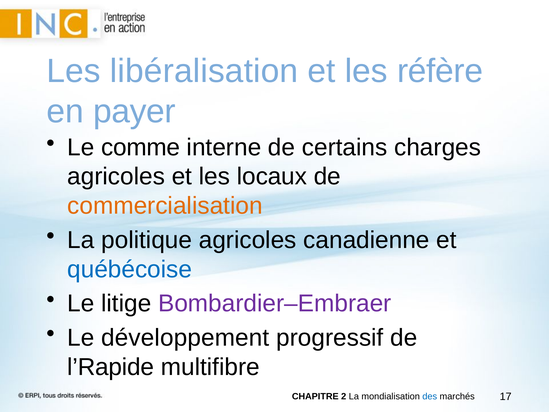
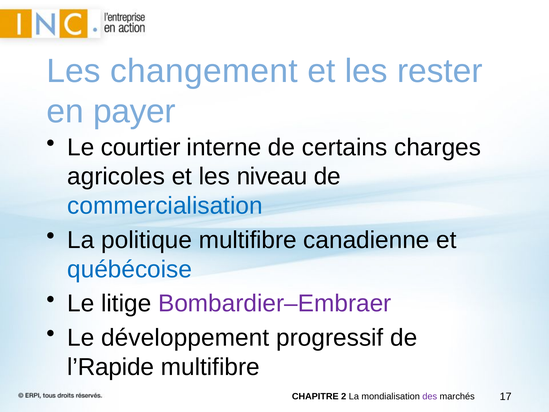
libéralisation: libéralisation -> changement
réfère: réfère -> rester
comme: comme -> courtier
locaux: locaux -> niveau
commercialisation colour: orange -> blue
politique agricoles: agricoles -> multifibre
des colour: blue -> purple
